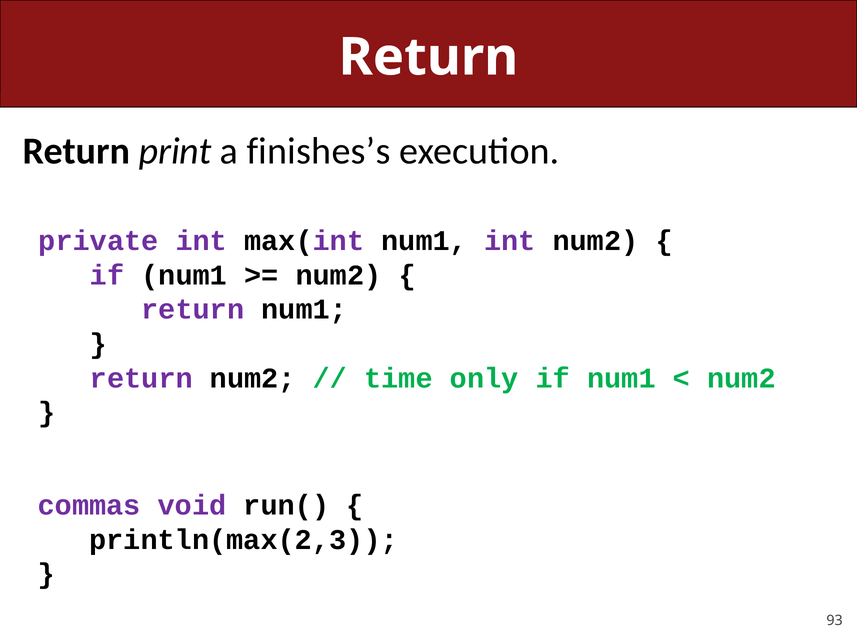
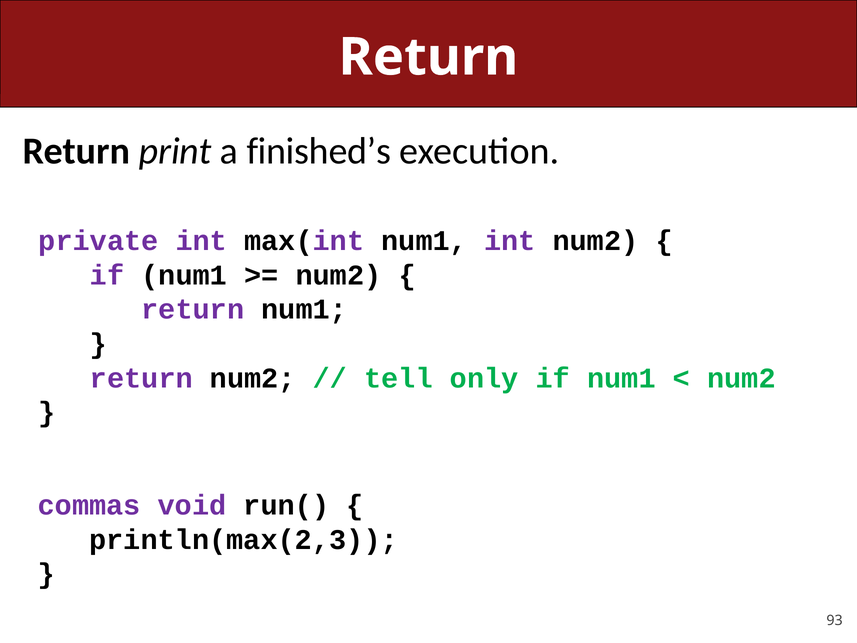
finishes’s: finishes’s -> finished’s
time: time -> tell
